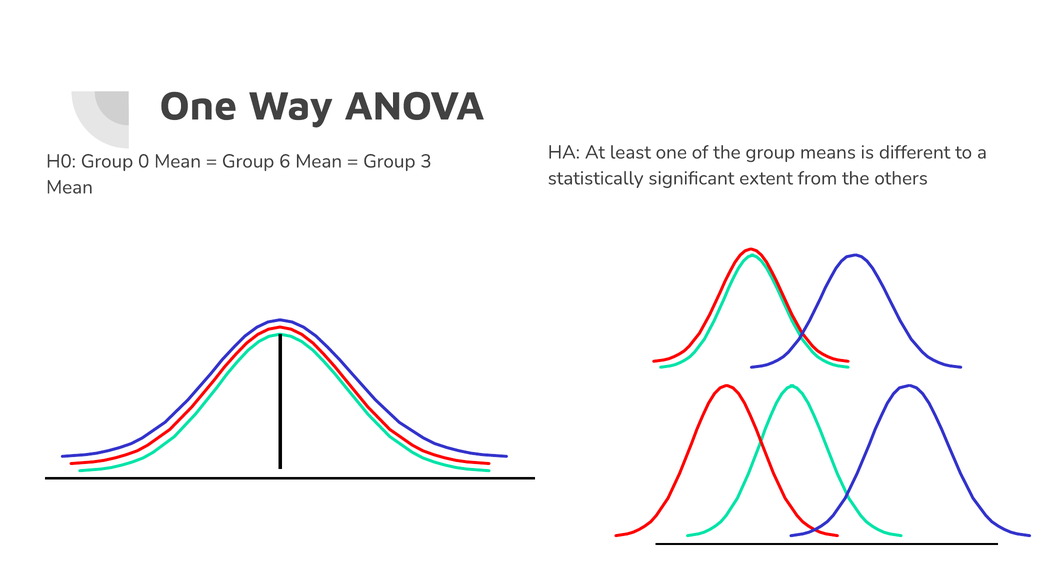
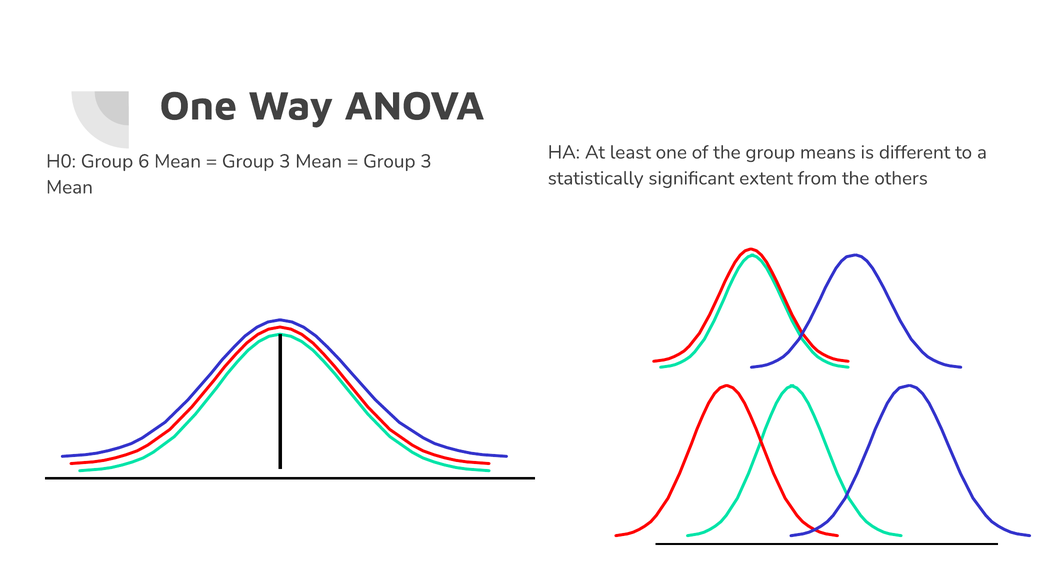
0: 0 -> 6
6 at (285, 161): 6 -> 3
